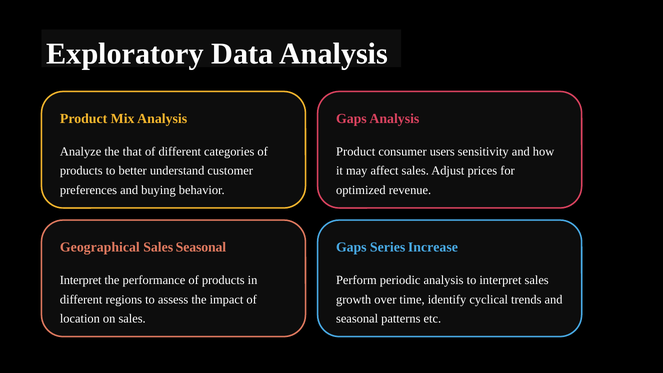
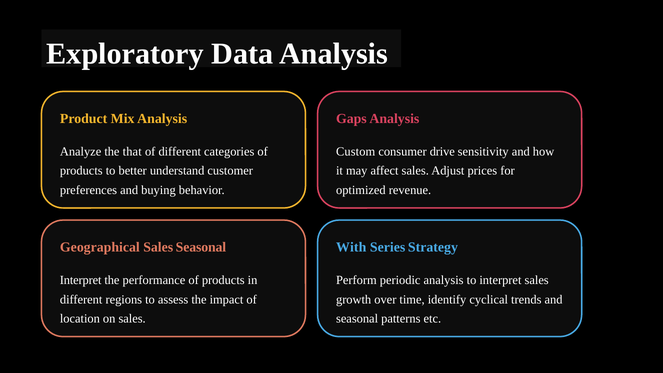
Product at (356, 152): Product -> Custom
users: users -> drive
Gaps at (351, 247): Gaps -> With
Increase: Increase -> Strategy
